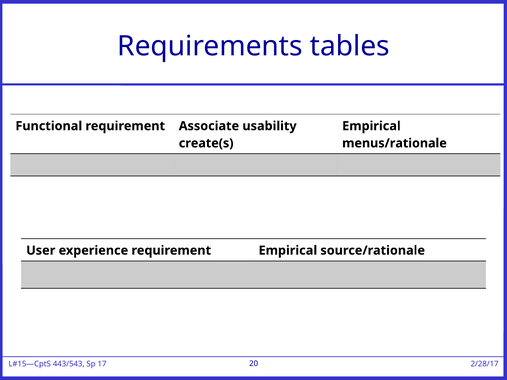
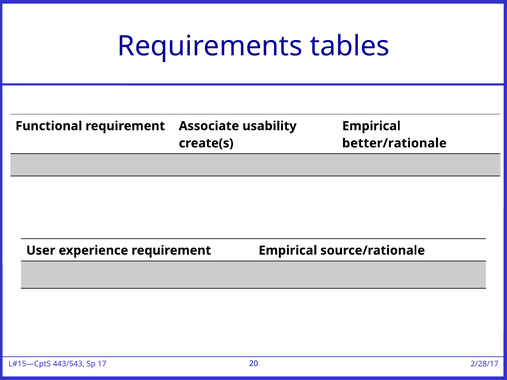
menus/rationale: menus/rationale -> better/rationale
